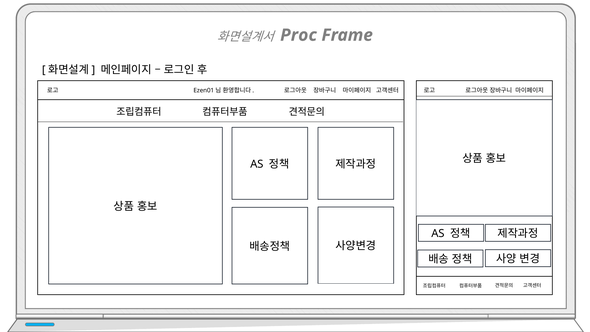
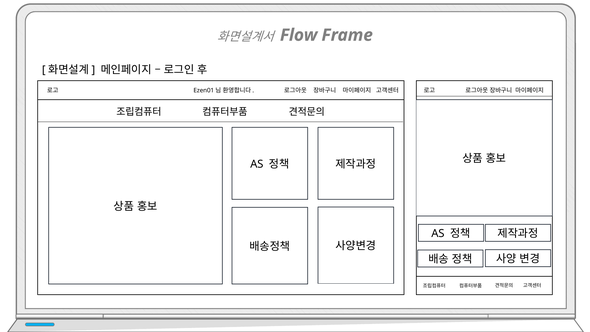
Proc: Proc -> Flow
